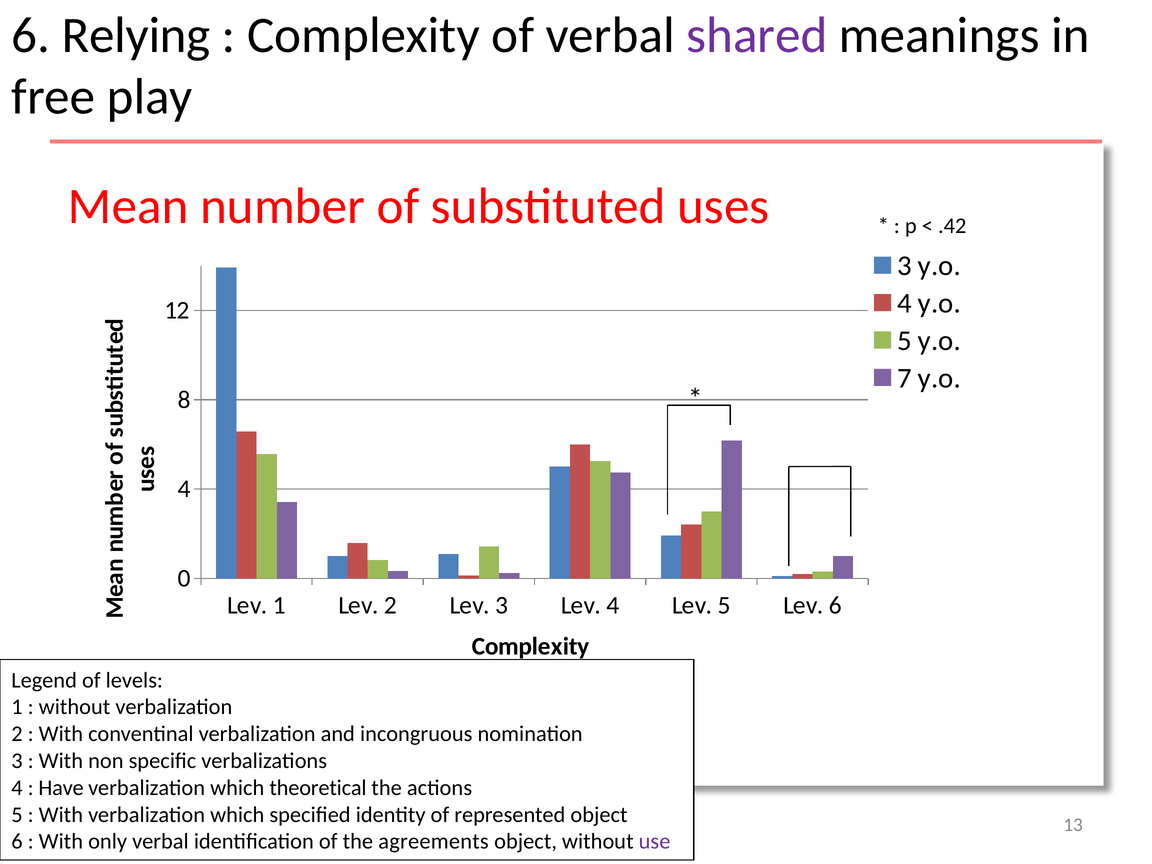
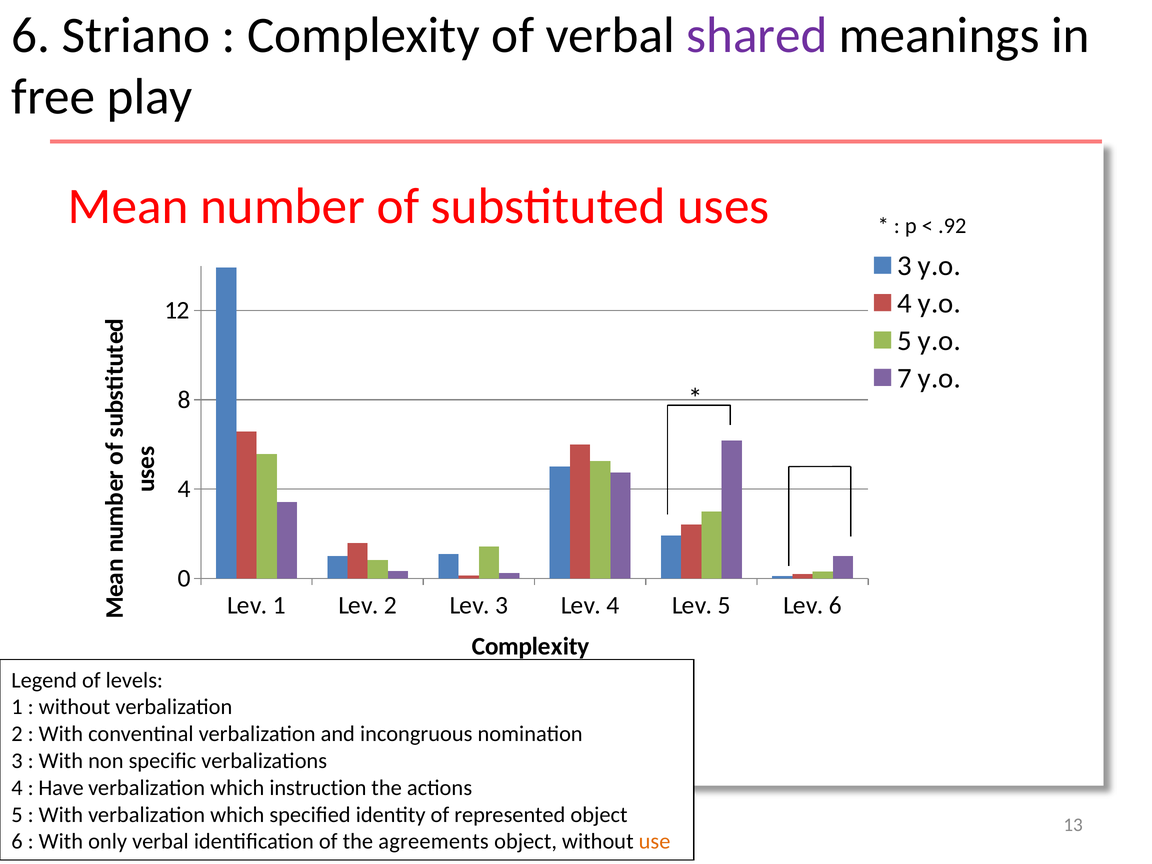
Relying: Relying -> Striano
.42: .42 -> .92
theoretical: theoretical -> instruction
use colour: purple -> orange
